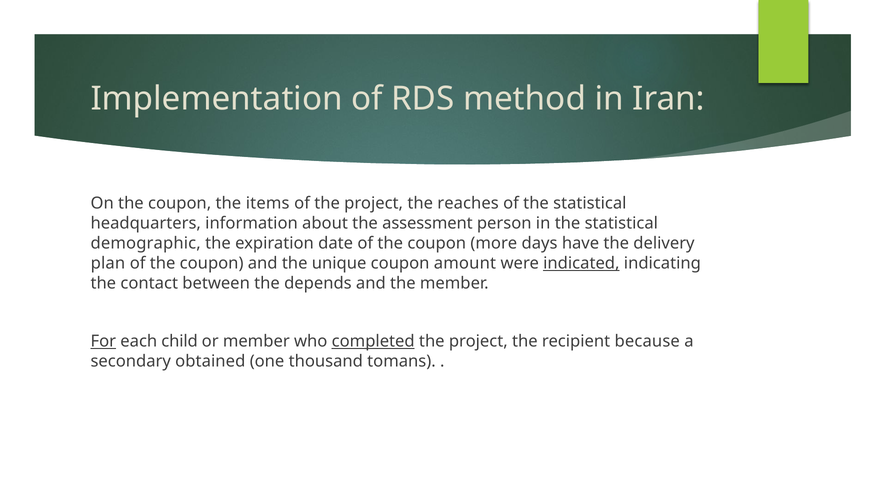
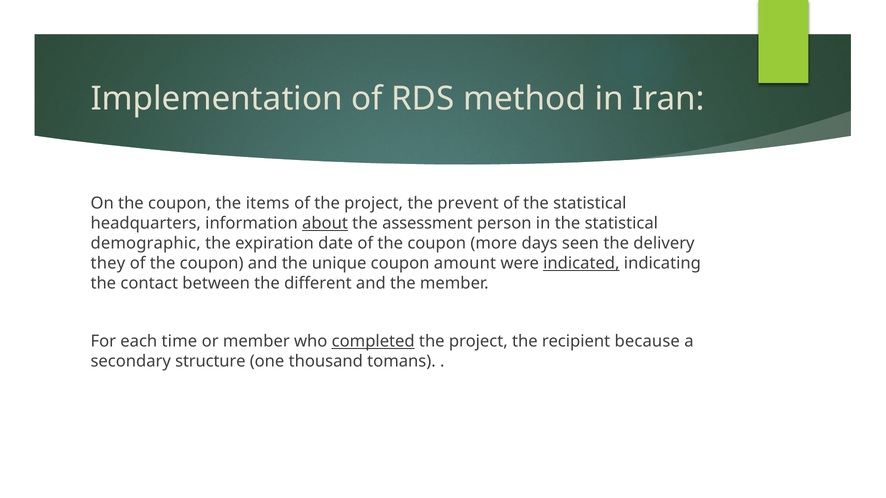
reaches: reaches -> prevent
about underline: none -> present
have: have -> seen
plan: plan -> they
depends: depends -> different
For underline: present -> none
child: child -> time
obtained: obtained -> structure
